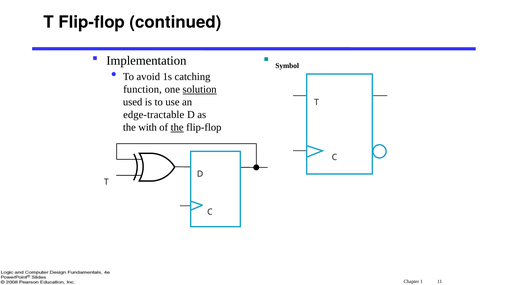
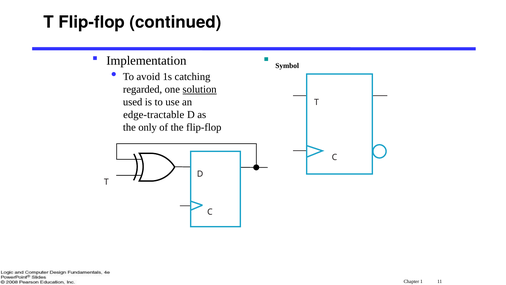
function: function -> regarded
with: with -> only
the at (177, 127) underline: present -> none
